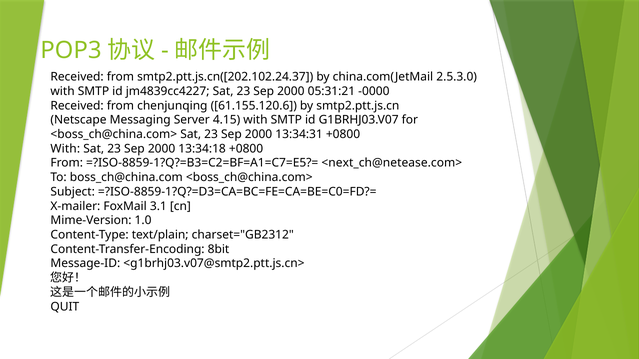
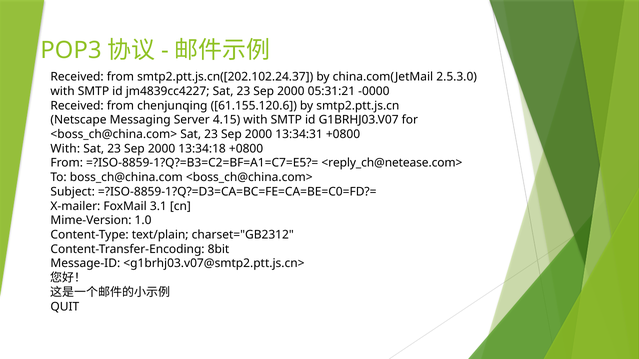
<next_ch@netease.com>: <next_ch@netease.com> -> <reply_ch@netease.com>
